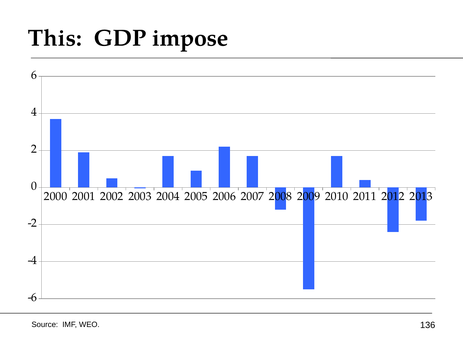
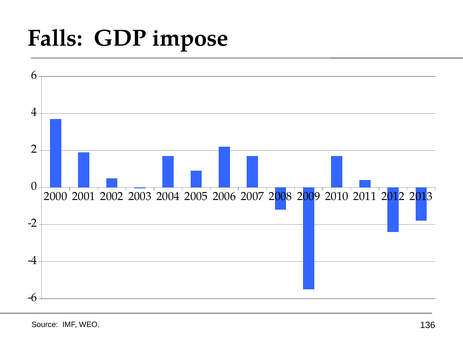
This: This -> Falls
